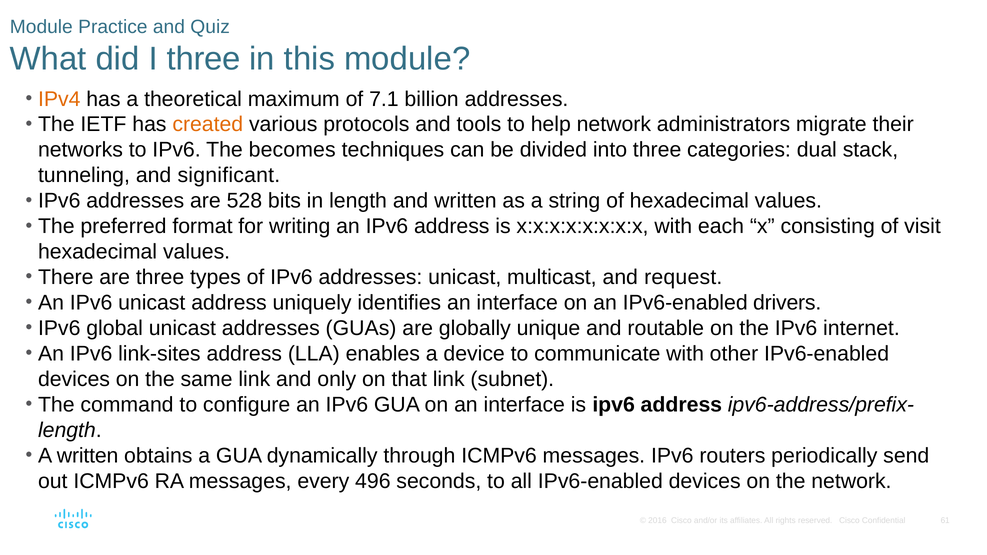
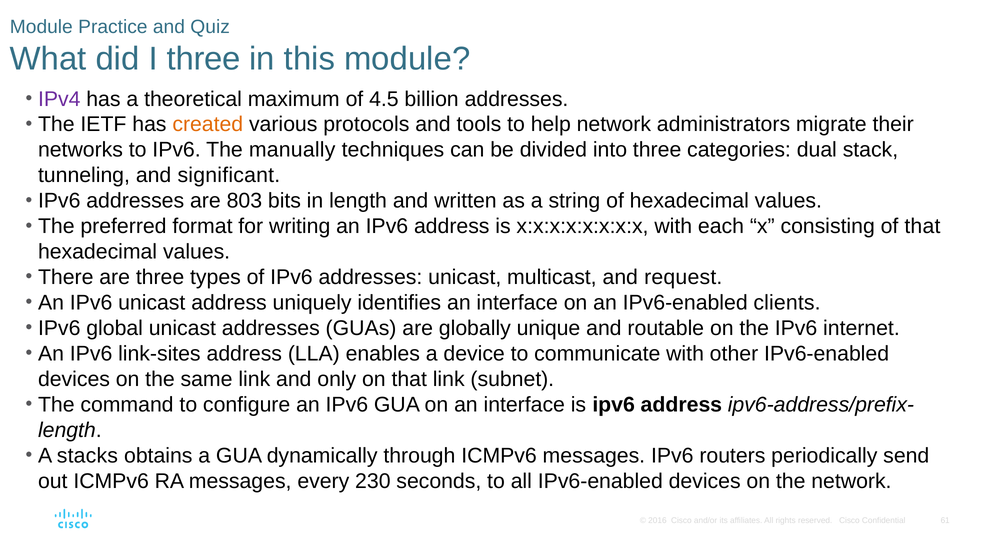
IPv4 colour: orange -> purple
7.1: 7.1 -> 4.5
becomes: becomes -> manually
528: 528 -> 803
of visit: visit -> that
drivers: drivers -> clients
A written: written -> stacks
496: 496 -> 230
